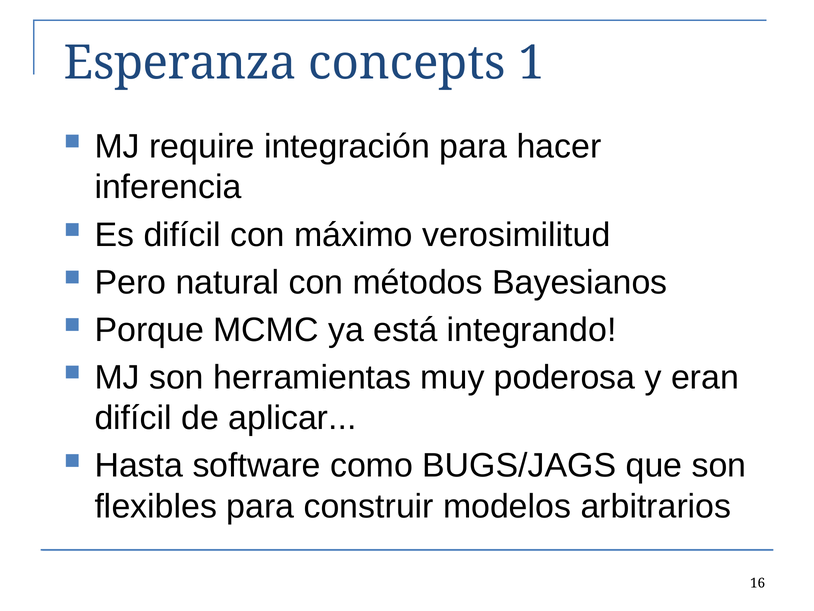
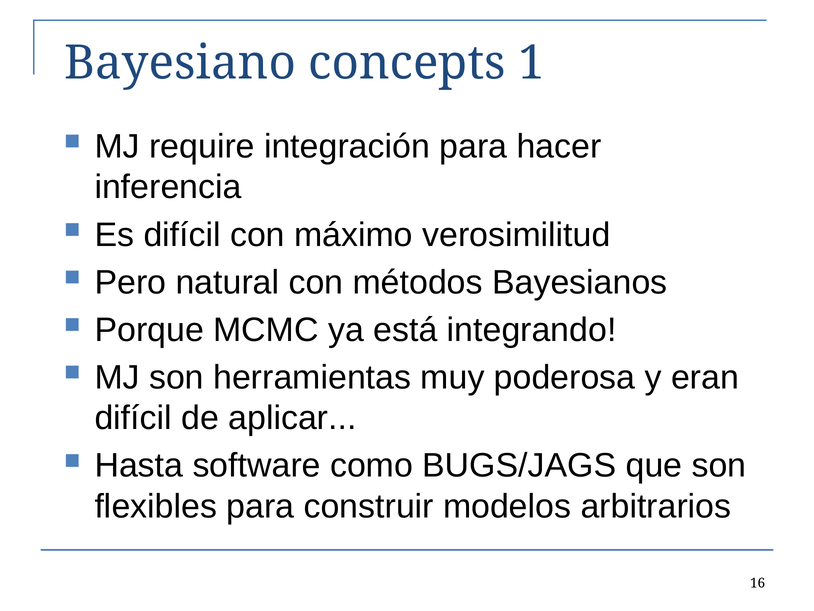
Esperanza: Esperanza -> Bayesiano
